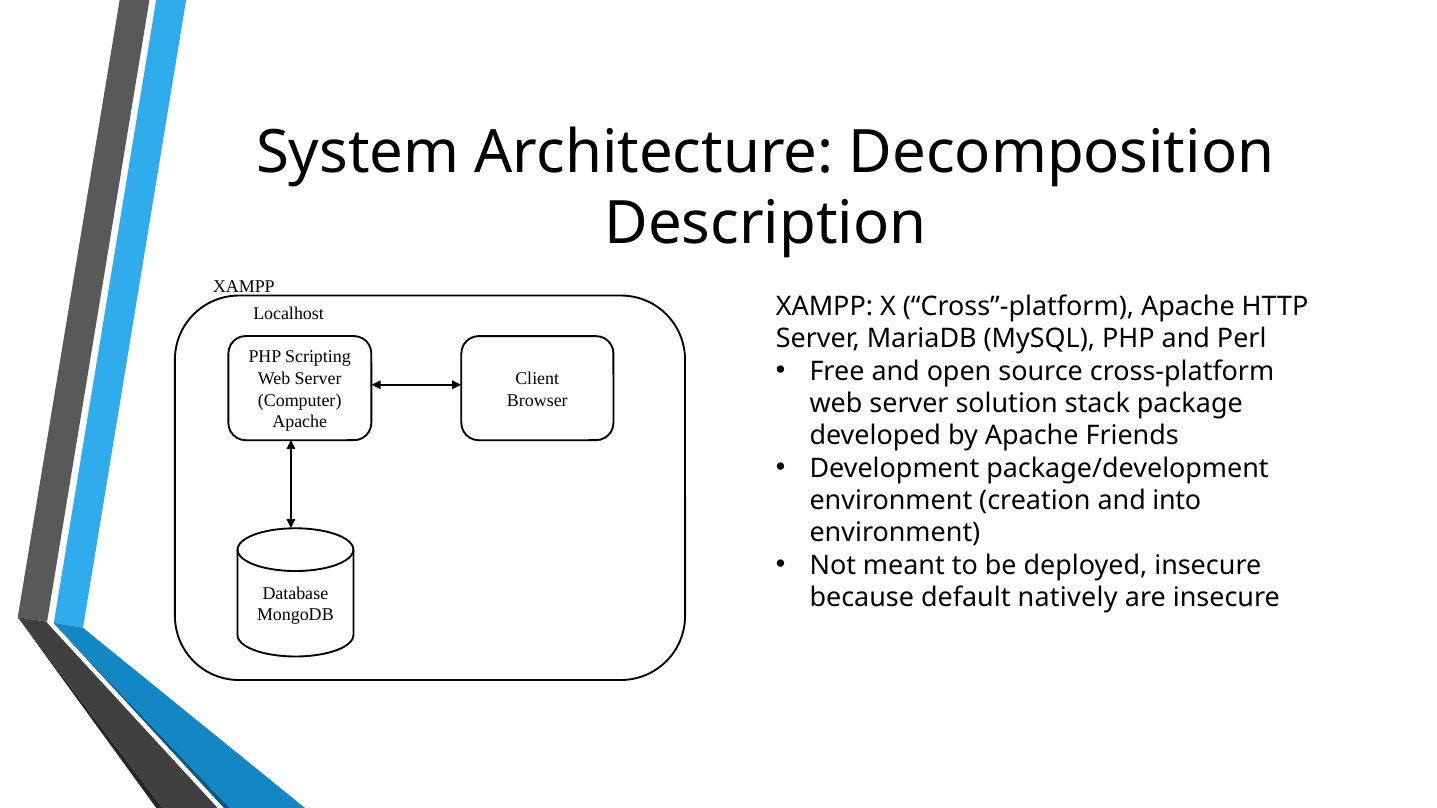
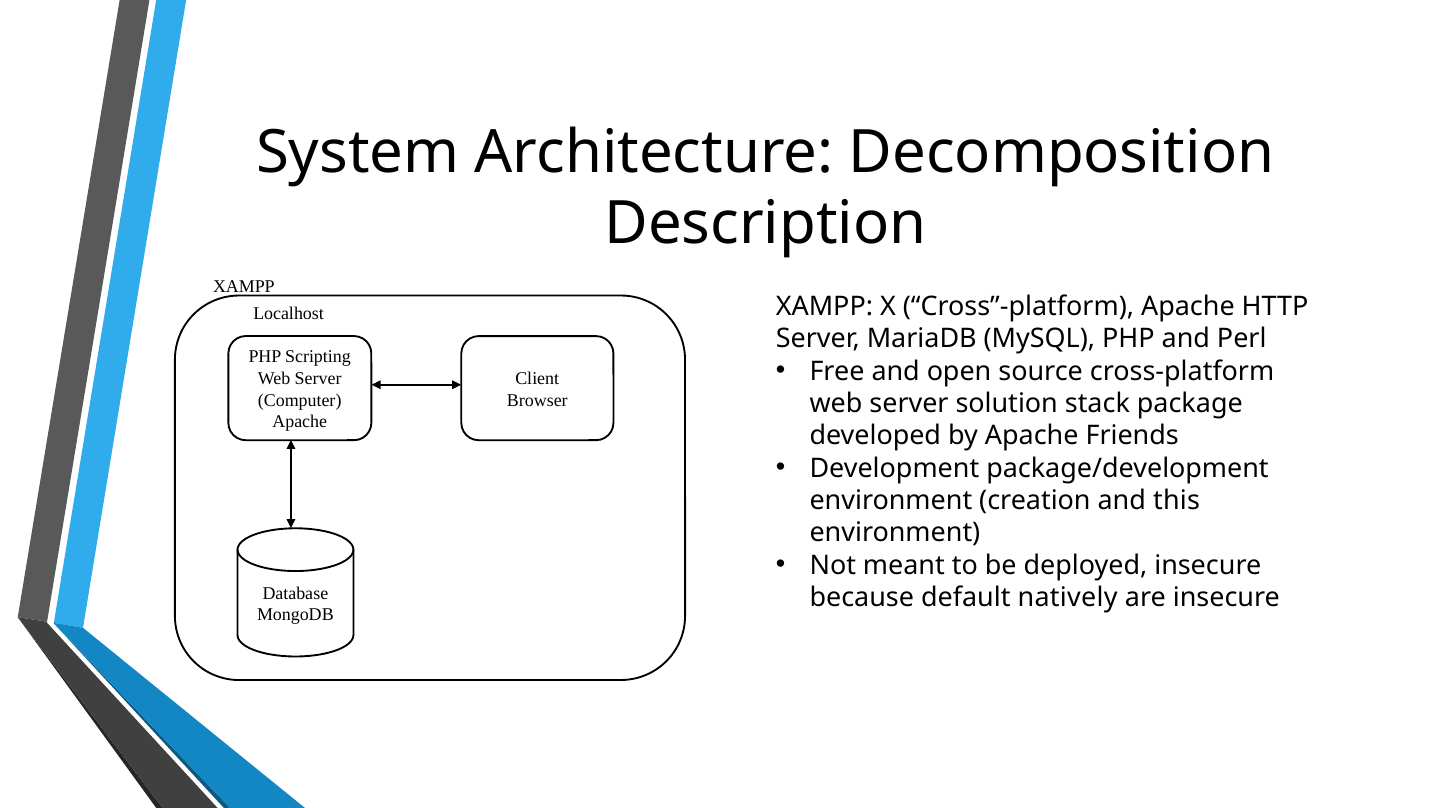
into: into -> this
